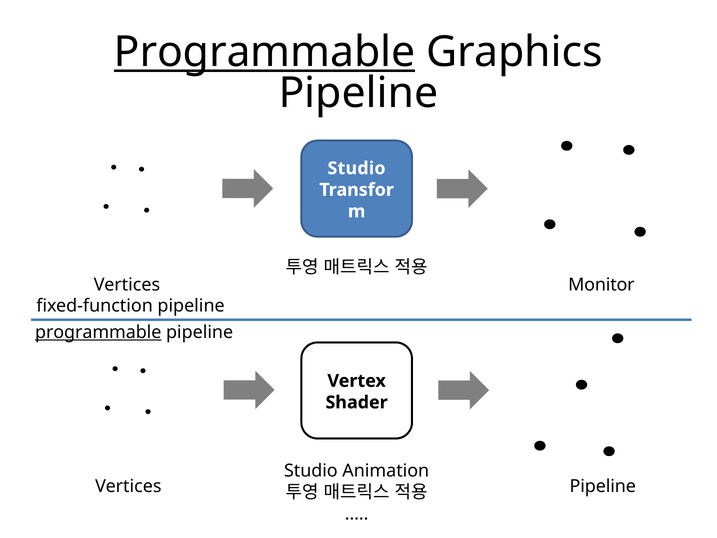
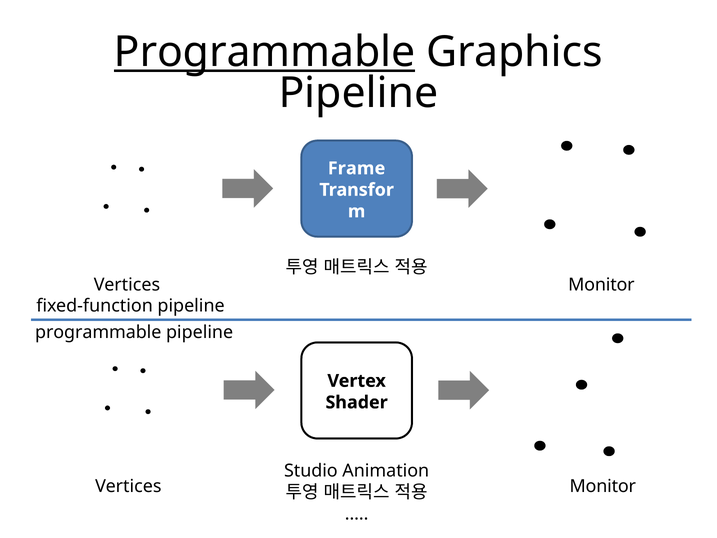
Studio at (357, 168): Studio -> Frame
programmable at (98, 332) underline: present -> none
Pipeline at (603, 486): Pipeline -> Monitor
